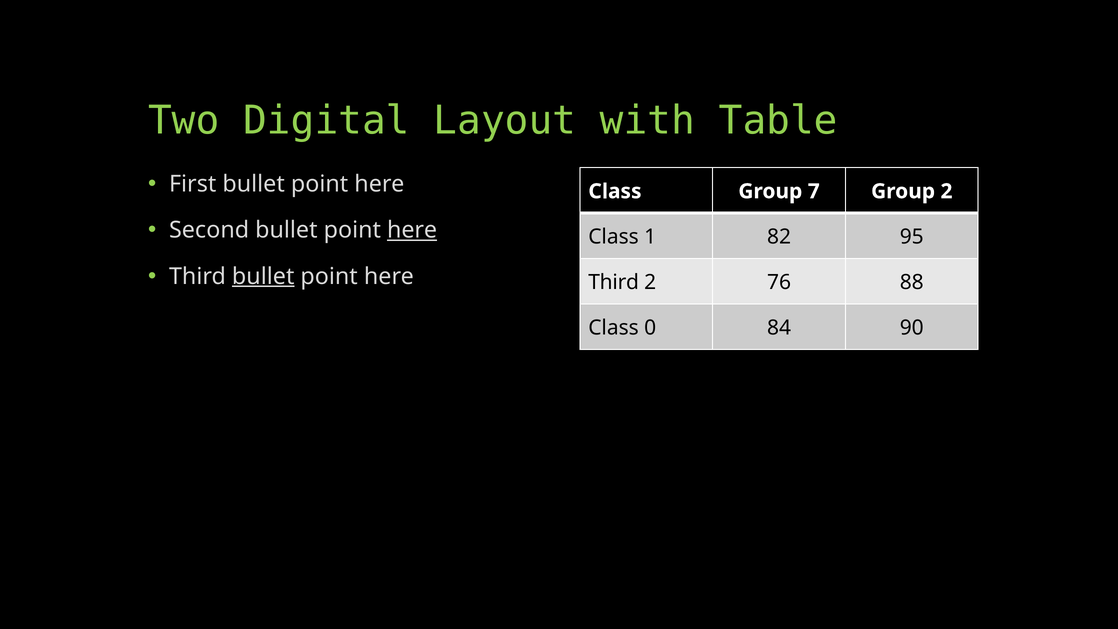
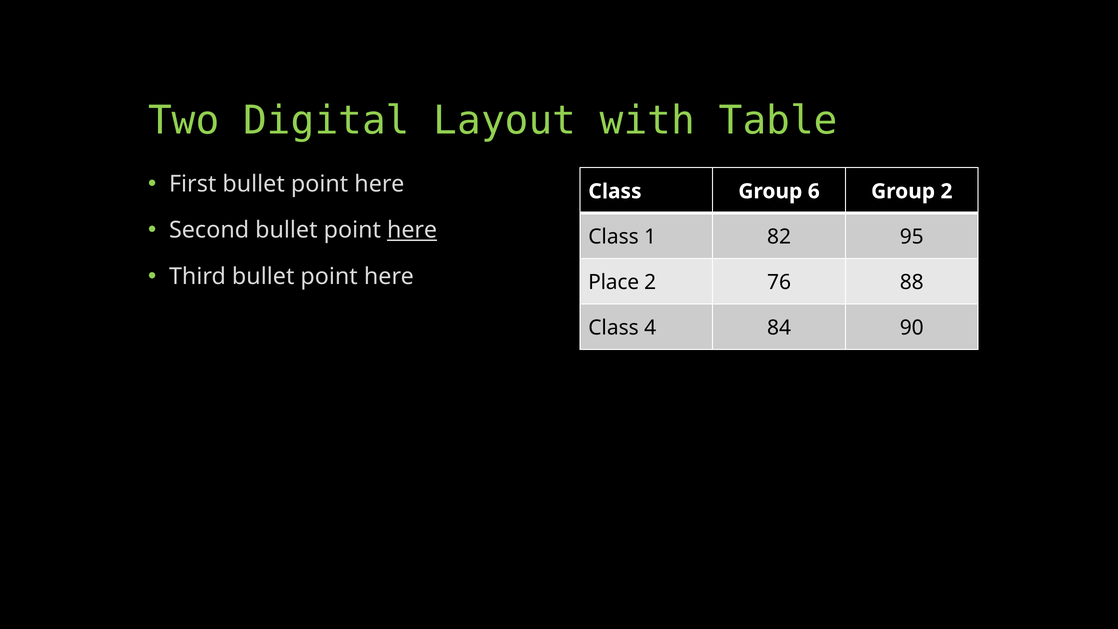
7: 7 -> 6
bullet at (263, 276) underline: present -> none
Third at (614, 282): Third -> Place
0: 0 -> 4
